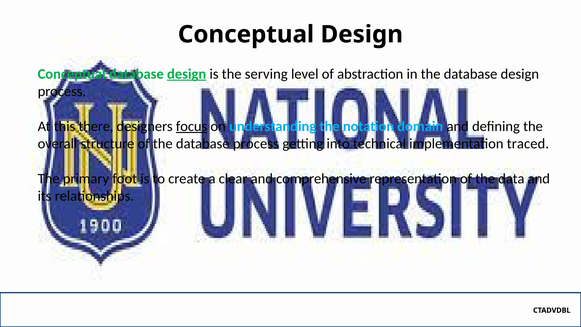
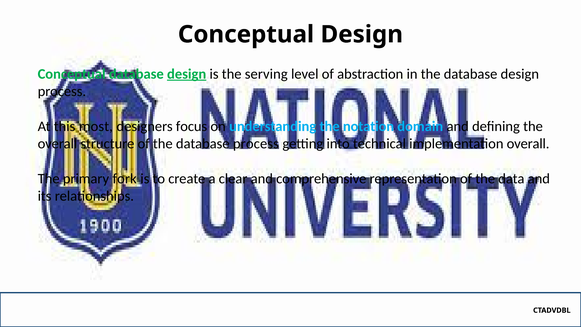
there: there -> most
focus underline: present -> none
implementation traced: traced -> overall
foot: foot -> fork
